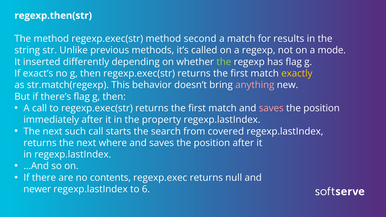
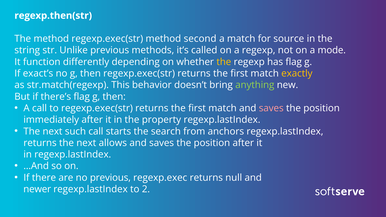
results: results -> source
inserted: inserted -> function
the at (224, 62) colour: light green -> yellow
anything colour: pink -> light green
covered: covered -> anchors
where: where -> allows
no contents: contents -> previous
6: 6 -> 2
